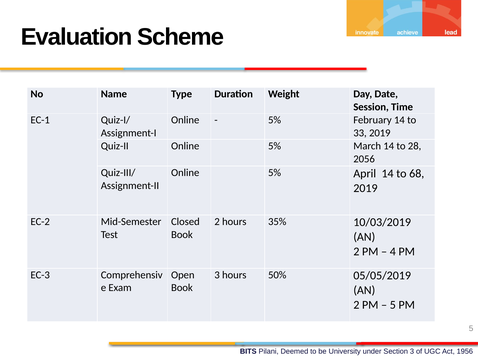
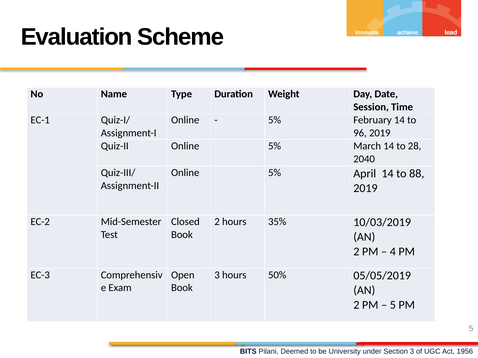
33: 33 -> 96
2056: 2056 -> 2040
68: 68 -> 88
